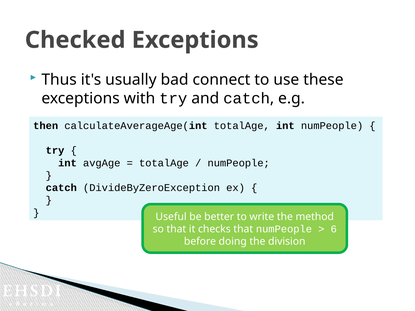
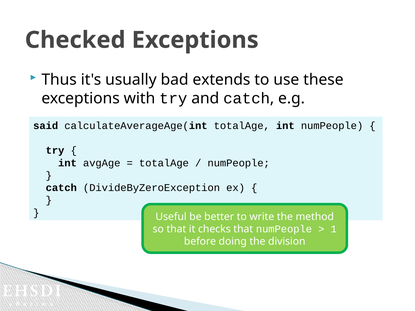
connect: connect -> extends
then: then -> said
6: 6 -> 1
